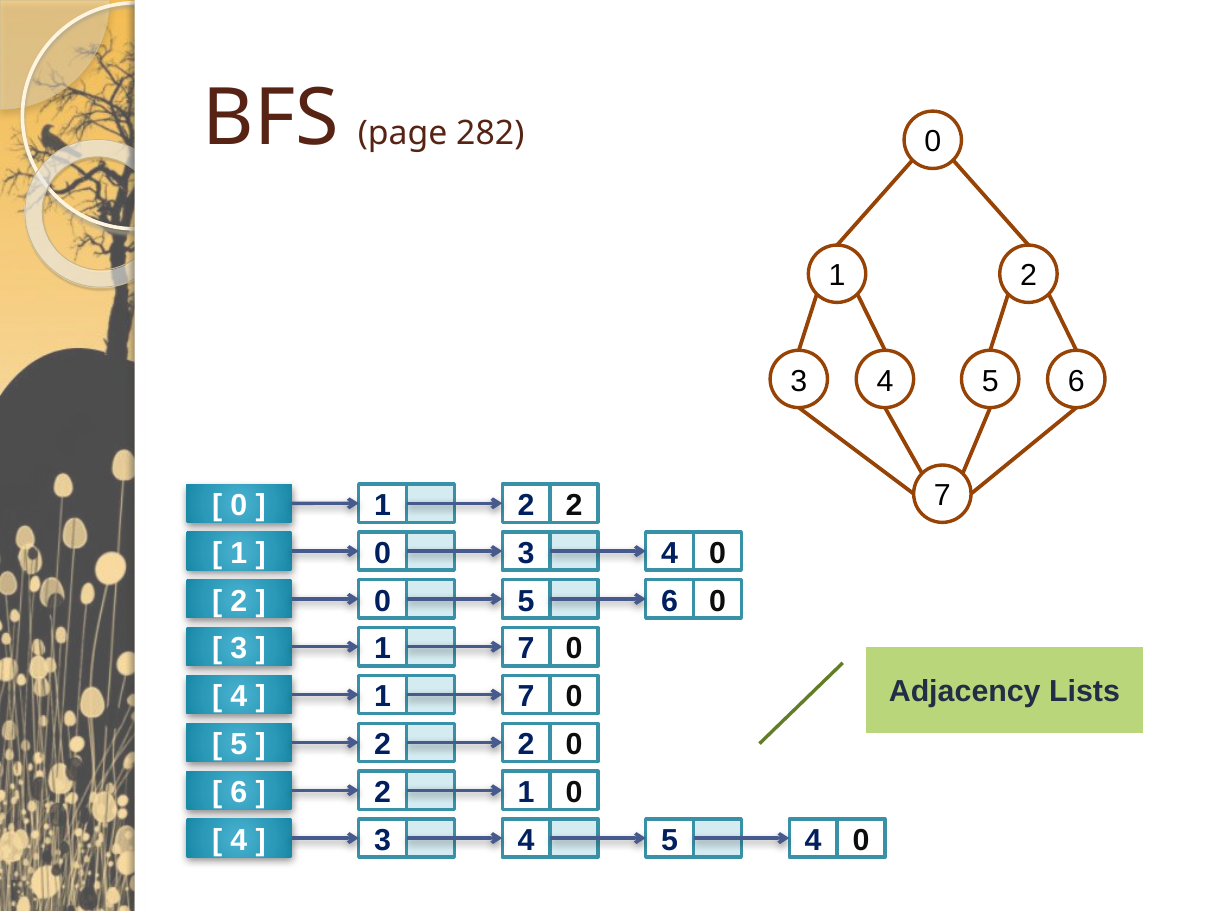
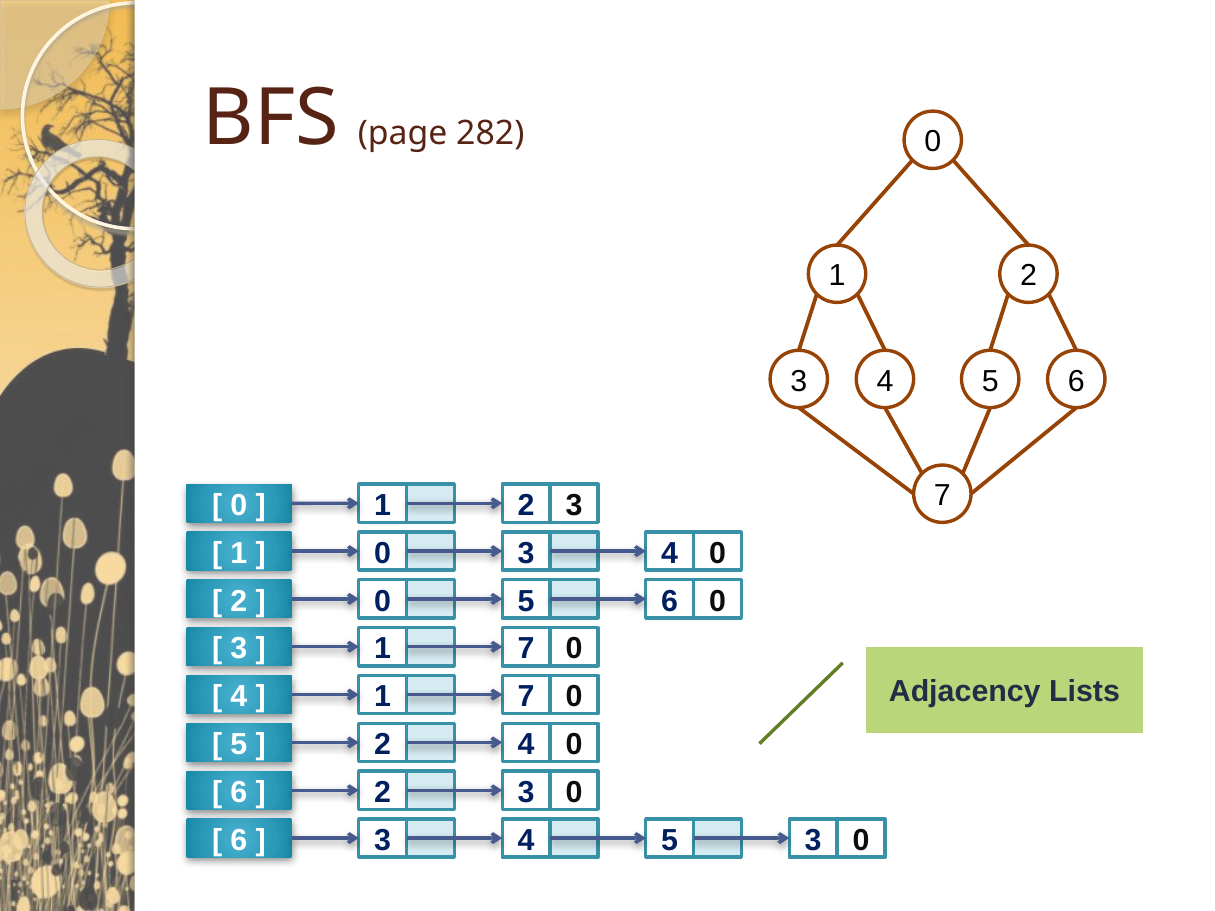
1 2 2: 2 -> 3
2 at (526, 745): 2 -> 4
1 at (526, 793): 1 -> 3
4 at (239, 840): 4 -> 6
5 4: 4 -> 3
